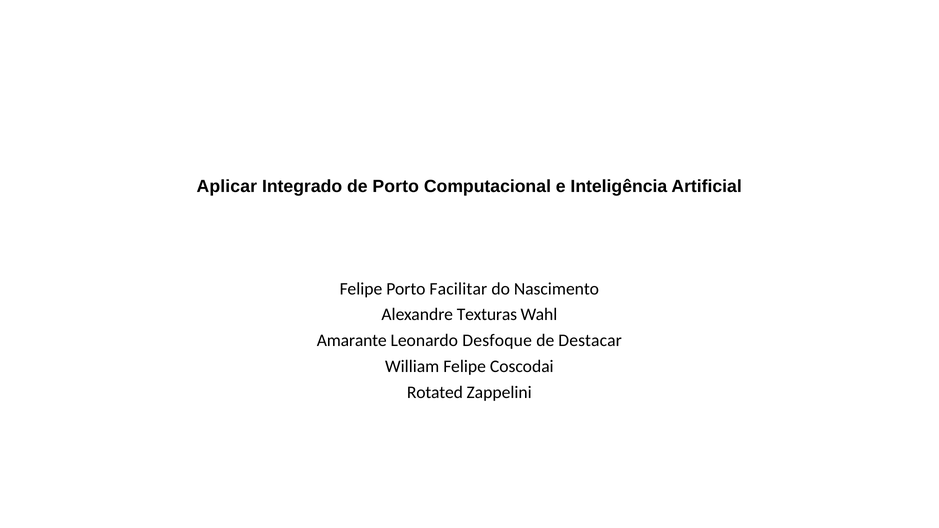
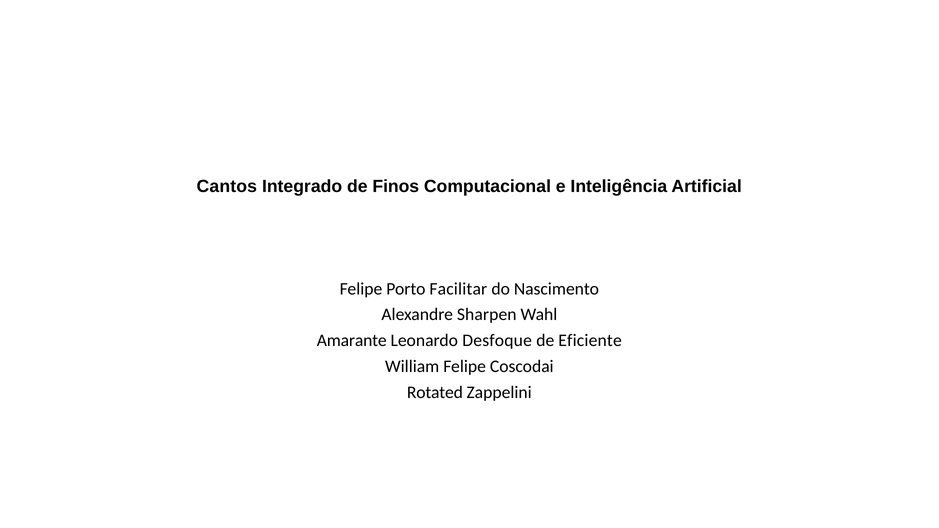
Aplicar: Aplicar -> Cantos
de Porto: Porto -> Finos
Texturas: Texturas -> Sharpen
Destacar: Destacar -> Eficiente
